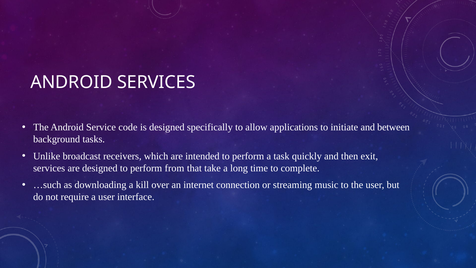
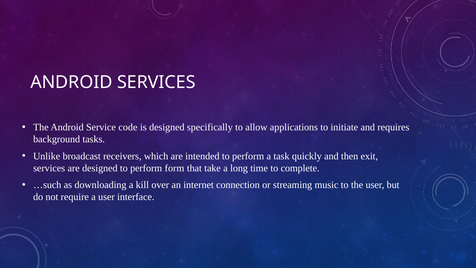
between: between -> requires
from: from -> form
